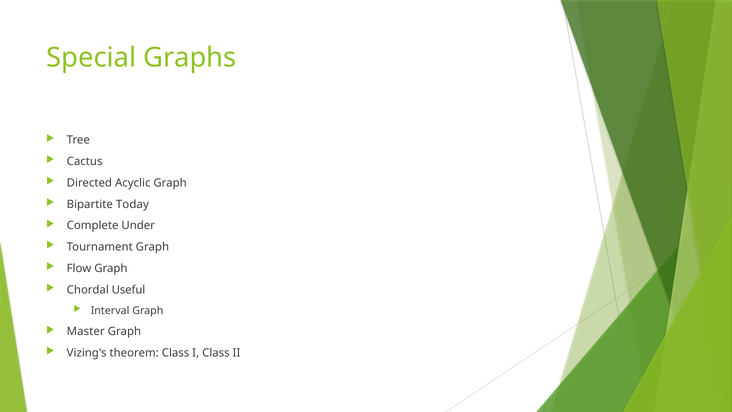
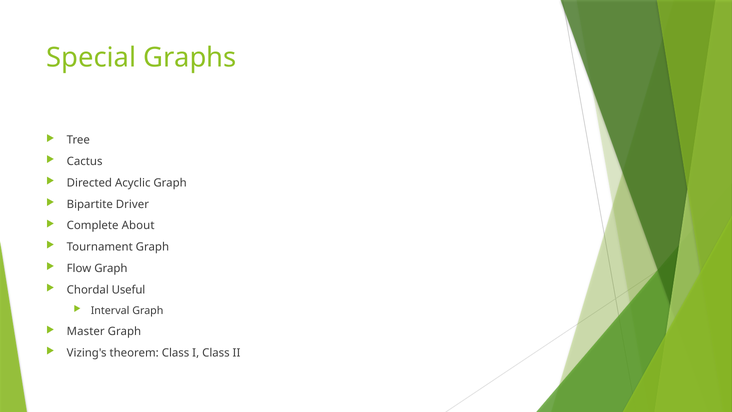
Today: Today -> Driver
Under: Under -> About
